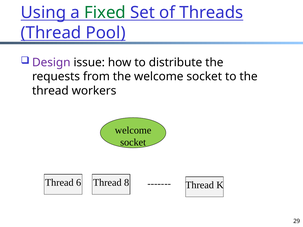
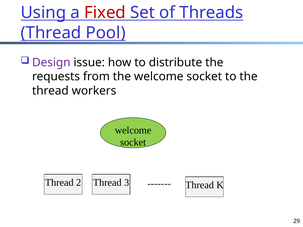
Fixed colour: green -> red
6: 6 -> 2
8: 8 -> 3
